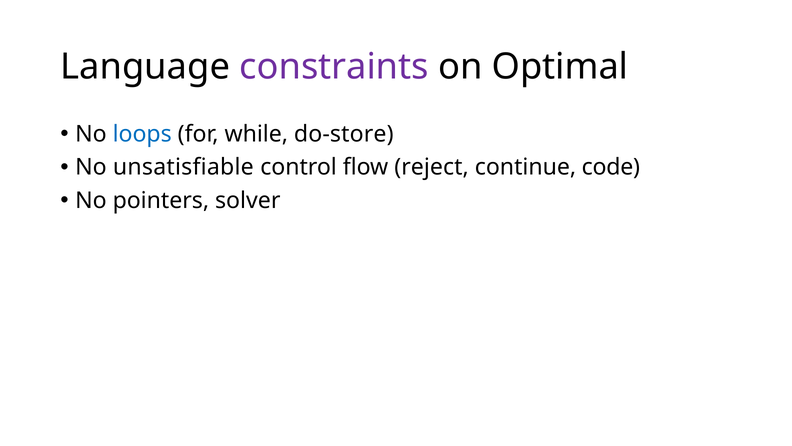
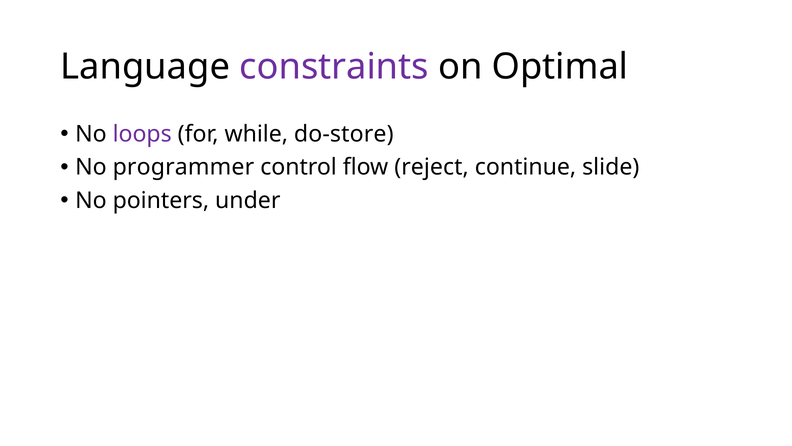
loops colour: blue -> purple
unsatisfiable: unsatisfiable -> programmer
code: code -> slide
solver: solver -> under
